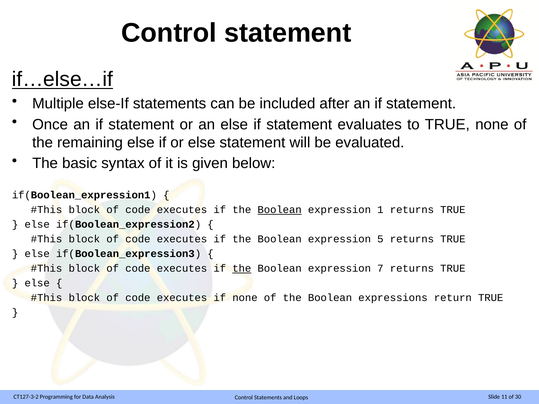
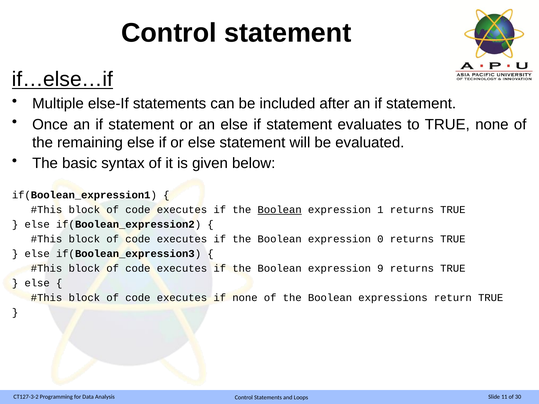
5: 5 -> 0
the at (242, 269) underline: present -> none
7: 7 -> 9
